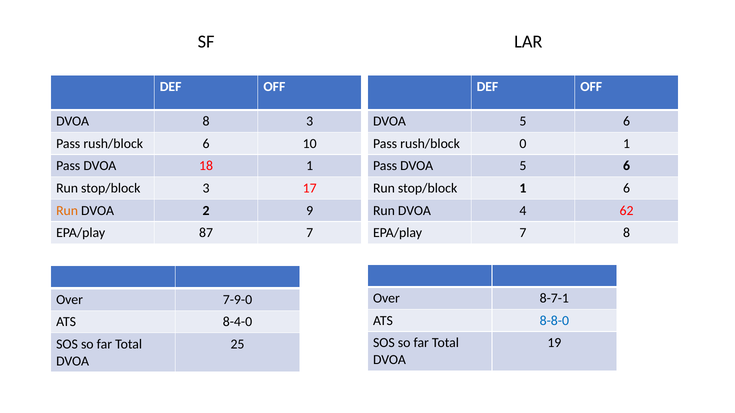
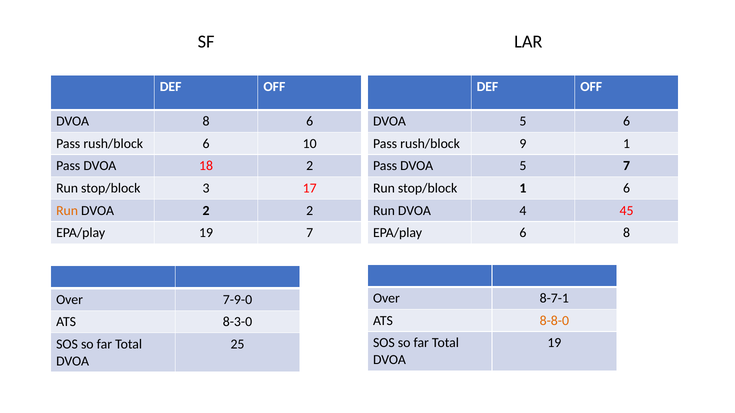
8 3: 3 -> 6
0: 0 -> 9
18 1: 1 -> 2
Pass DVOA 5 6: 6 -> 7
2 9: 9 -> 2
62: 62 -> 45
EPA/play 87: 87 -> 19
EPA/play 7: 7 -> 6
8-8-0 colour: blue -> orange
8-4-0: 8-4-0 -> 8-3-0
